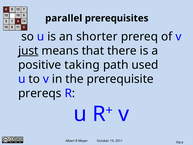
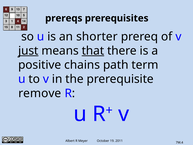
parallel: parallel -> prereqs
that underline: none -> present
taking: taking -> chains
used: used -> term
prereqs: prereqs -> remove
